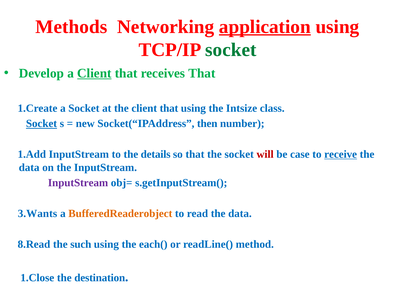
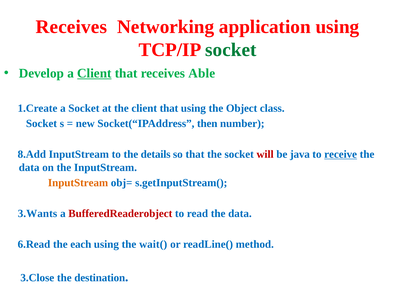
Methods at (71, 27): Methods -> Receives
application underline: present -> none
receives That: That -> Able
Intsize: Intsize -> Object
Socket at (41, 124) underline: present -> none
1.Add: 1.Add -> 8.Add
case: case -> java
InputStream at (78, 183) colour: purple -> orange
BufferedReaderobject colour: orange -> red
8.Read: 8.Read -> 6.Read
such: such -> each
each(: each( -> wait(
1.Close: 1.Close -> 3.Close
